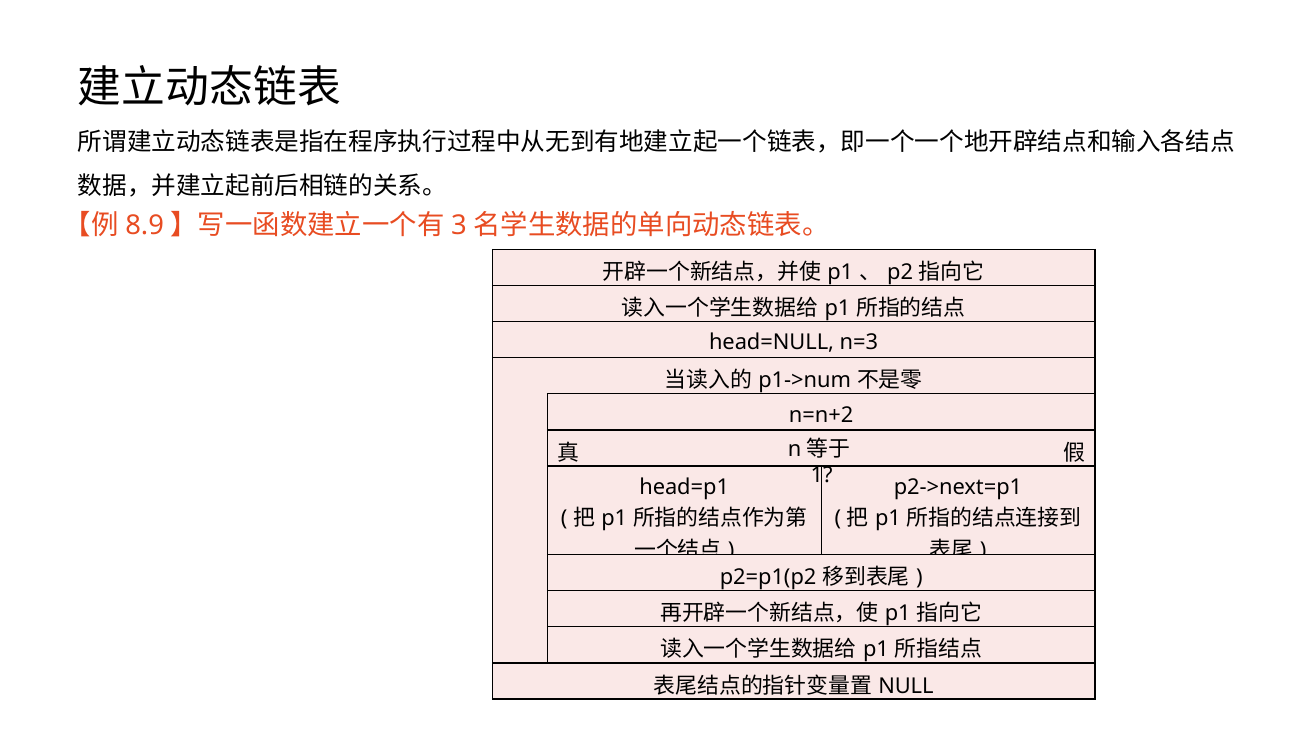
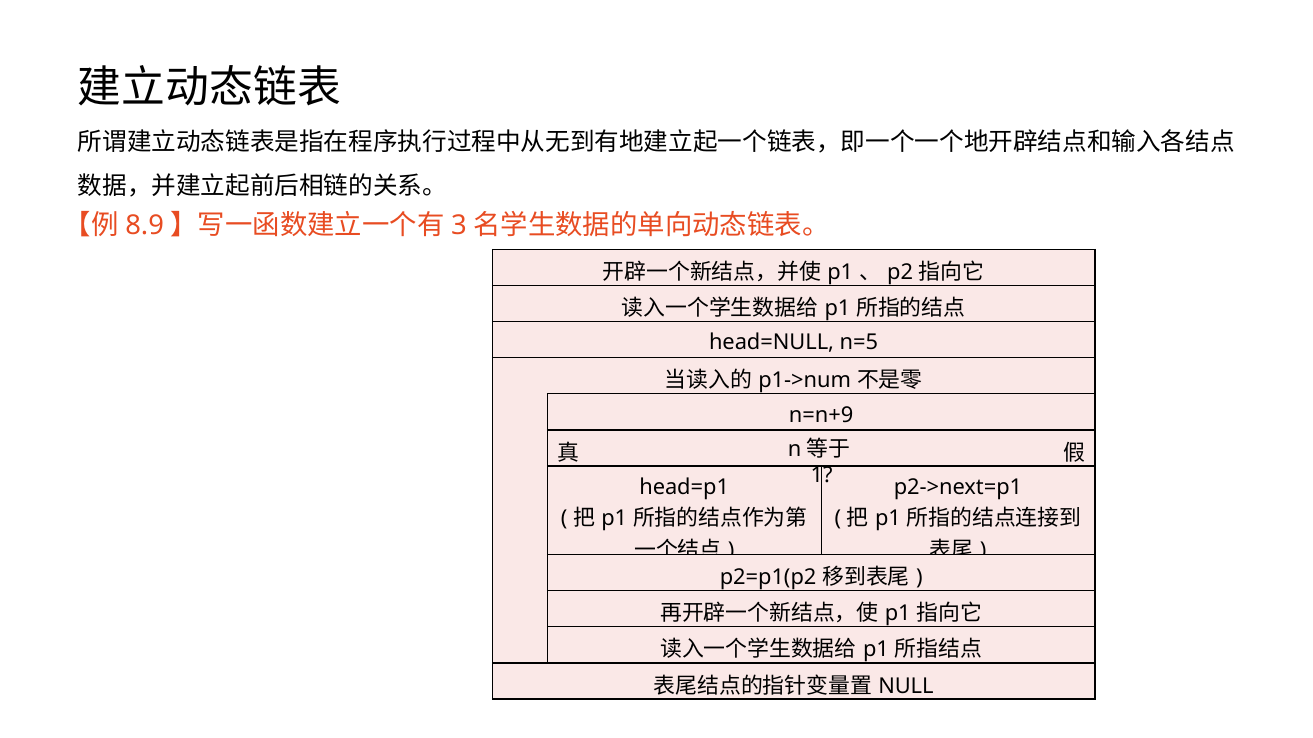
n=3: n=3 -> n=5
n=n+2: n=n+2 -> n=n+9
